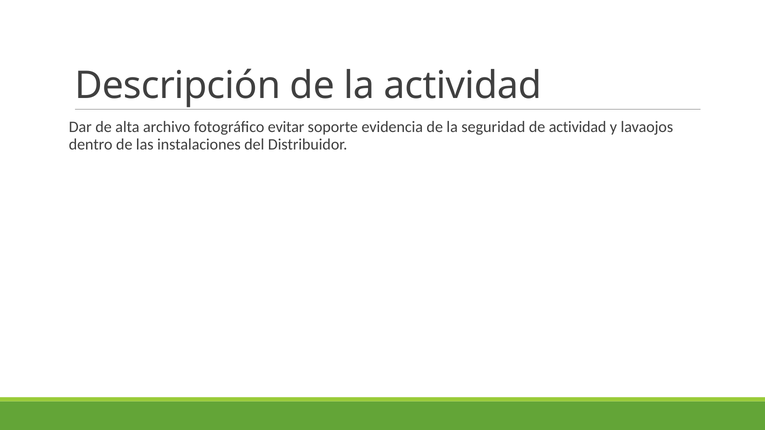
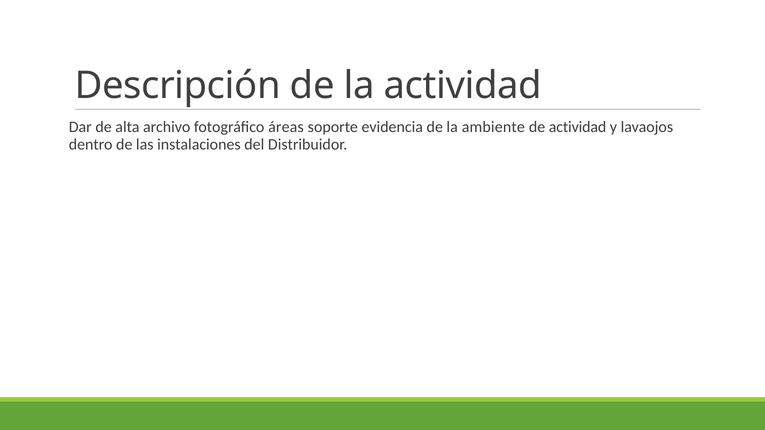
evitar: evitar -> áreas
seguridad: seguridad -> ambiente
